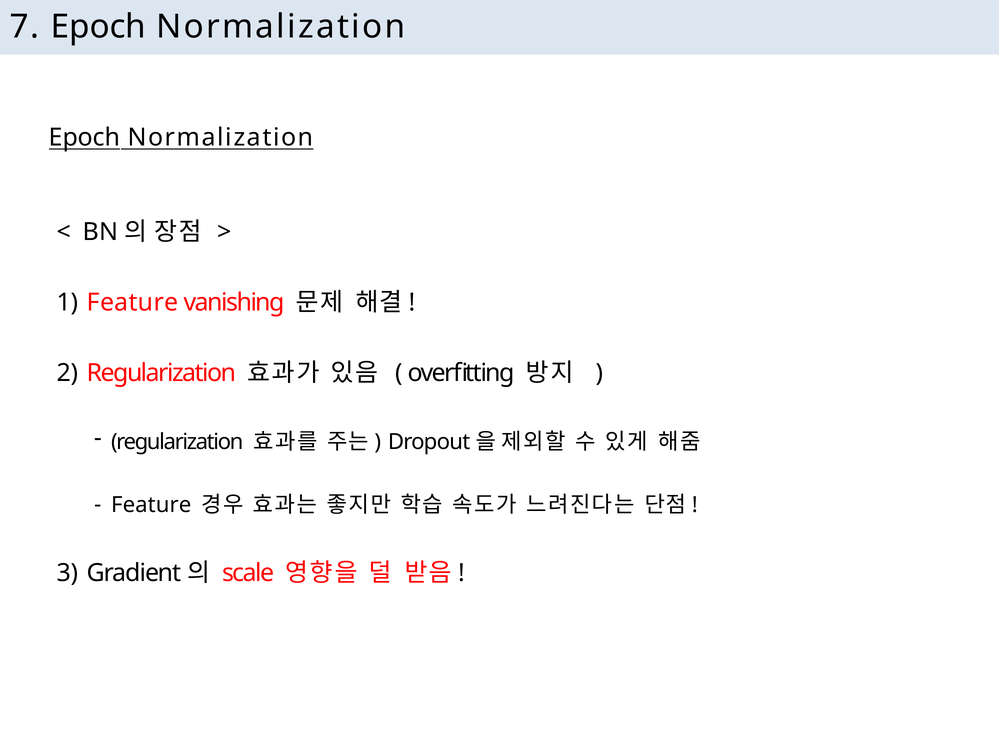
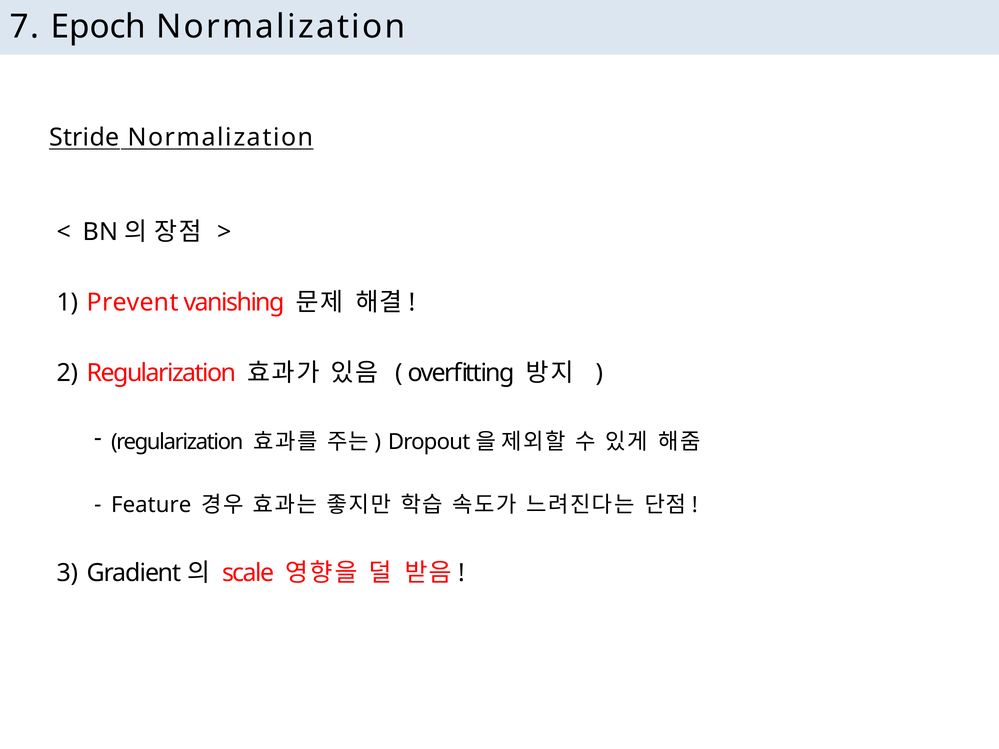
Epoch at (84, 138): Epoch -> Stride
Feature at (133, 303): Feature -> Prevent
